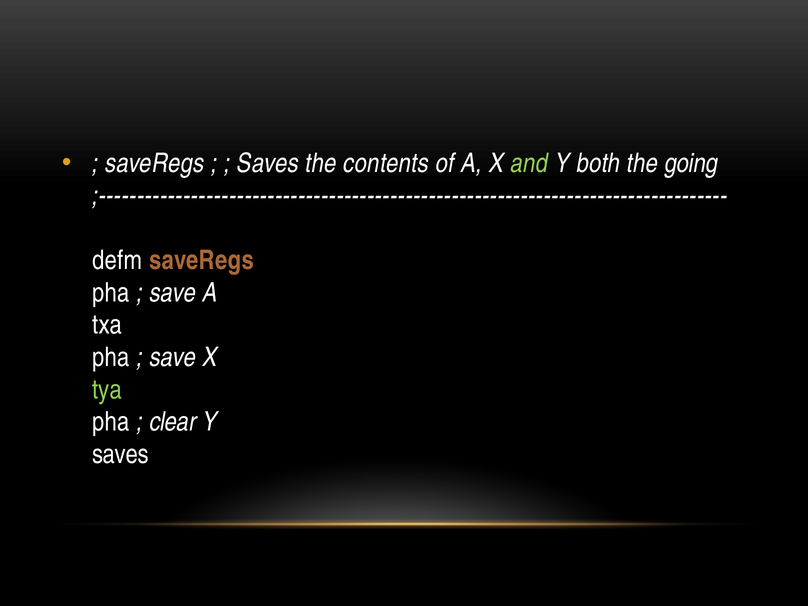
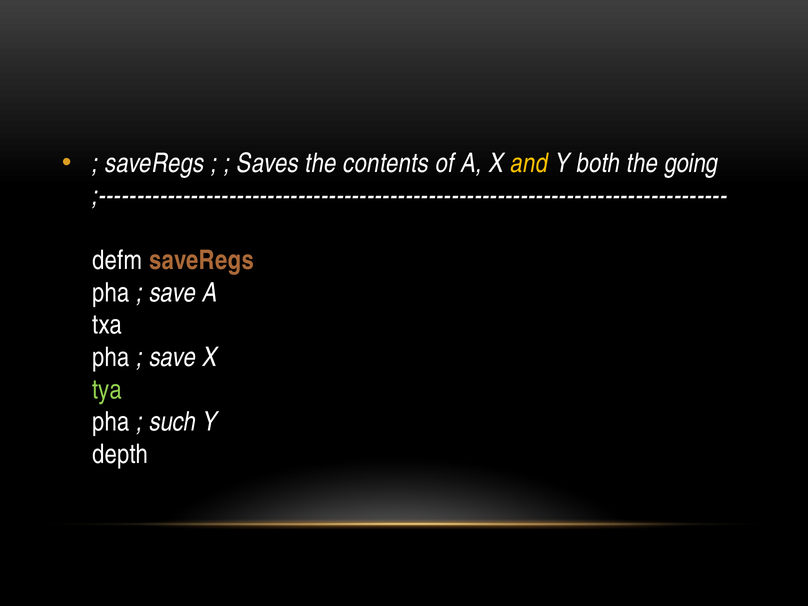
and colour: light green -> yellow
clear: clear -> such
saves at (120, 454): saves -> depth
